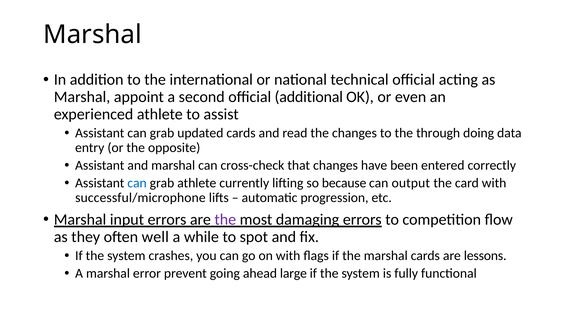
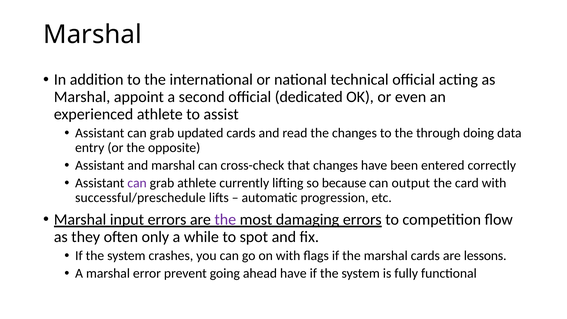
additional: additional -> dedicated
can at (137, 183) colour: blue -> purple
successful/microphone: successful/microphone -> successful/preschedule
well: well -> only
ahead large: large -> have
